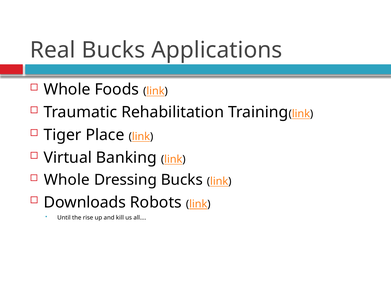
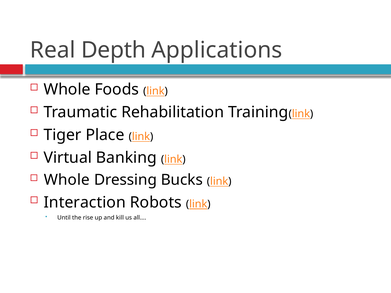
Real Bucks: Bucks -> Depth
Downloads: Downloads -> Interaction
